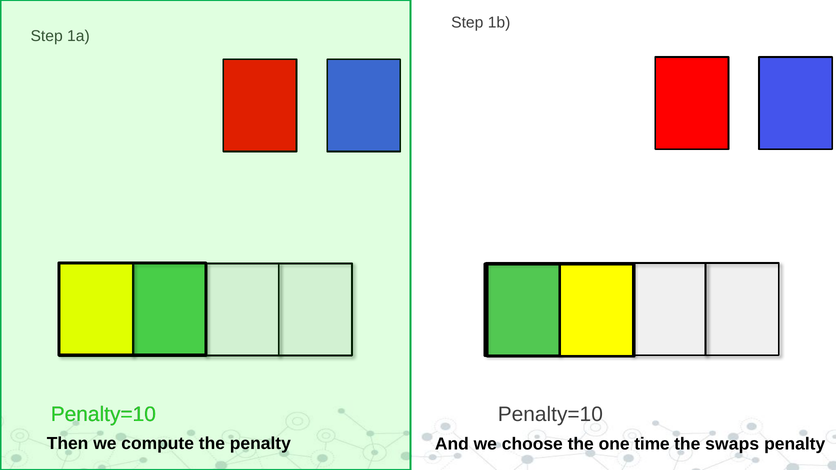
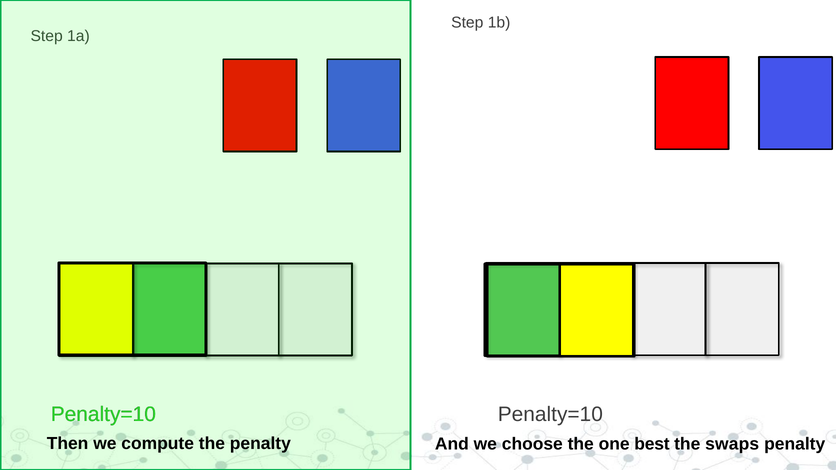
time: time -> best
